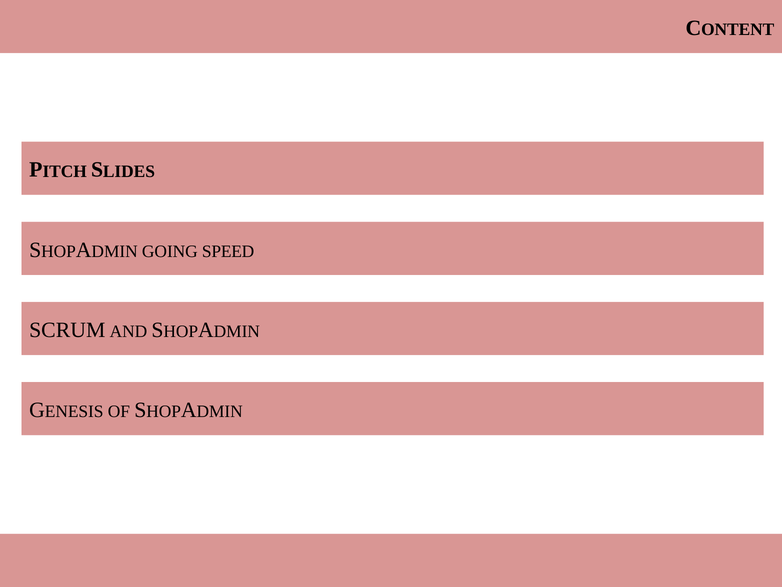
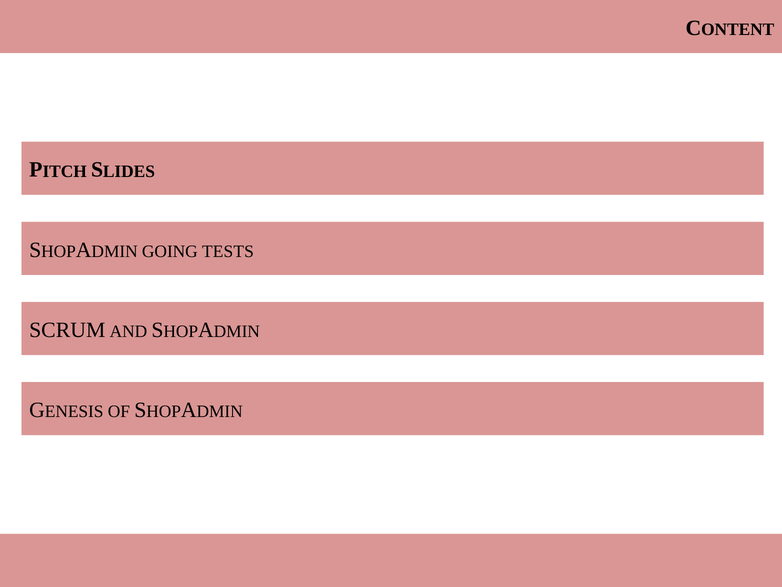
SPEED: SPEED -> TESTS
